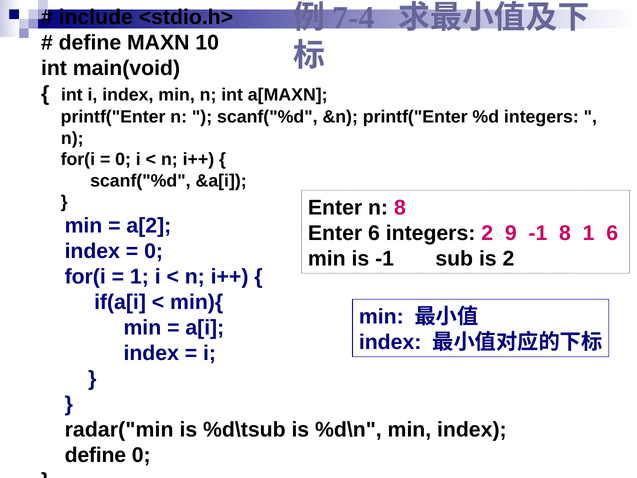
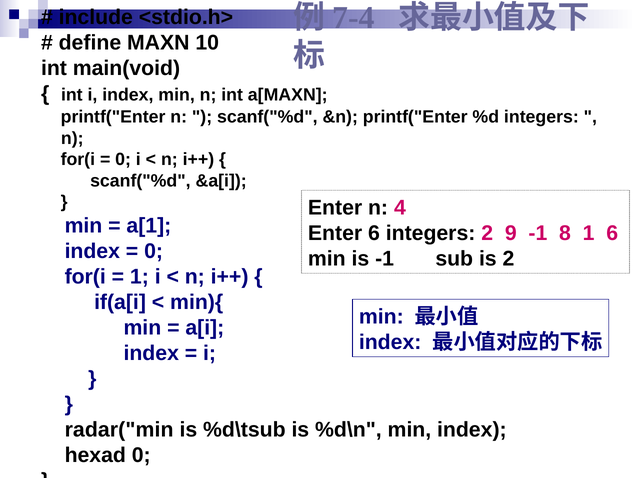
n 8: 8 -> 4
a[2: a[2 -> a[1
define at (95, 455): define -> hexad
